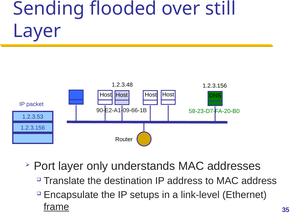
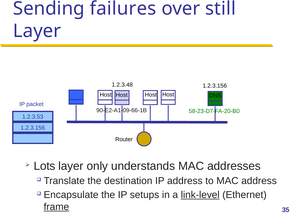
flooded: flooded -> failures
Port: Port -> Lots
link-level underline: none -> present
